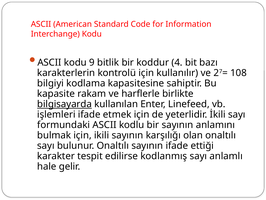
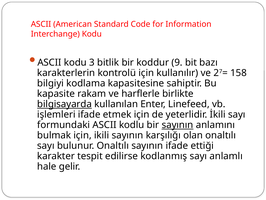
9: 9 -> 3
4: 4 -> 9
108: 108 -> 158
sayının at (177, 125) underline: none -> present
